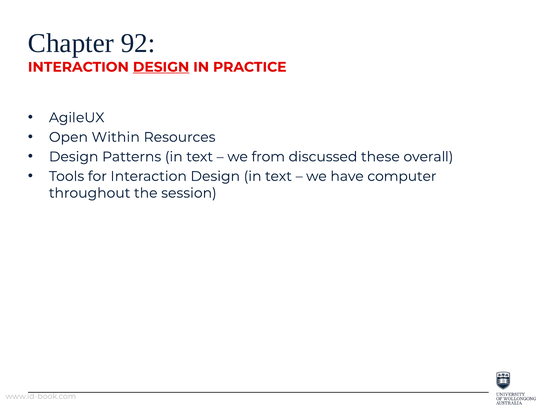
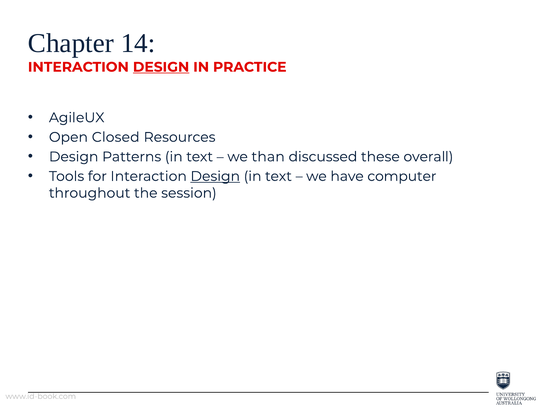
92: 92 -> 14
Within: Within -> Closed
from: from -> than
Design at (215, 176) underline: none -> present
